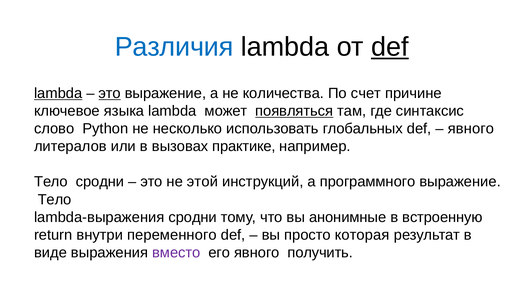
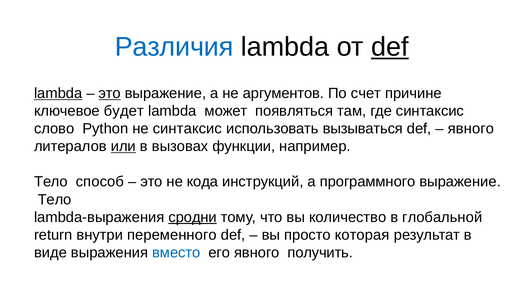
количества: количества -> аргументов
языка: языка -> будет
появляться underline: present -> none
не несколько: несколько -> синтаксис
глобальных: глобальных -> вызываться
или underline: none -> present
практике: практике -> функции
Tело сродни: сродни -> способ
этой: этой -> кода
сродни at (193, 217) underline: none -> present
анонимные: анонимные -> количество
встроенную: встроенную -> глобальной
вместо colour: purple -> blue
